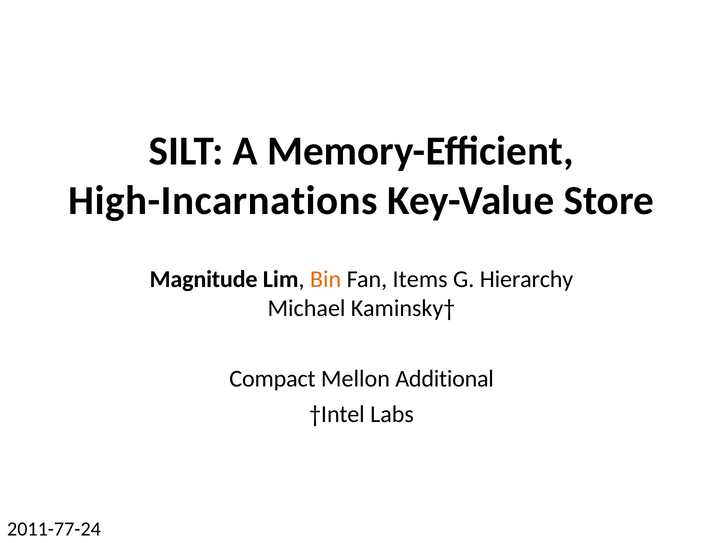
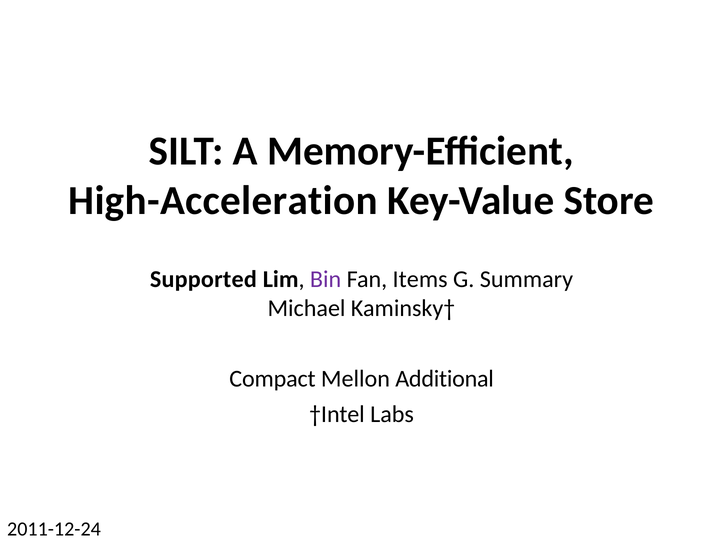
High-Incarnations: High-Incarnations -> High-Acceleration
Magnitude: Magnitude -> Supported
Bin colour: orange -> purple
Hierarchy: Hierarchy -> Summary
2011-77-24: 2011-77-24 -> 2011-12-24
